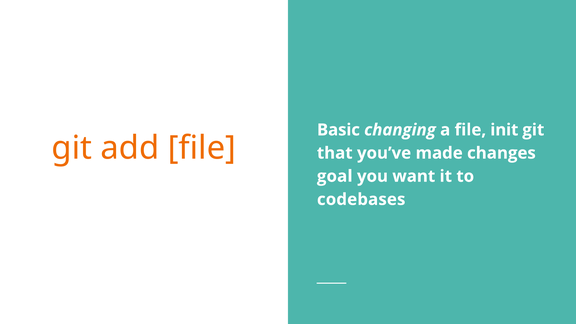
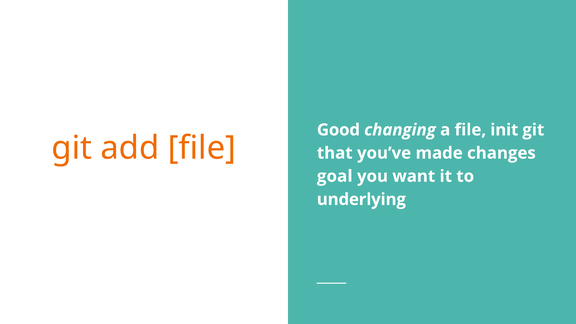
Basic: Basic -> Good
codebases: codebases -> underlying
